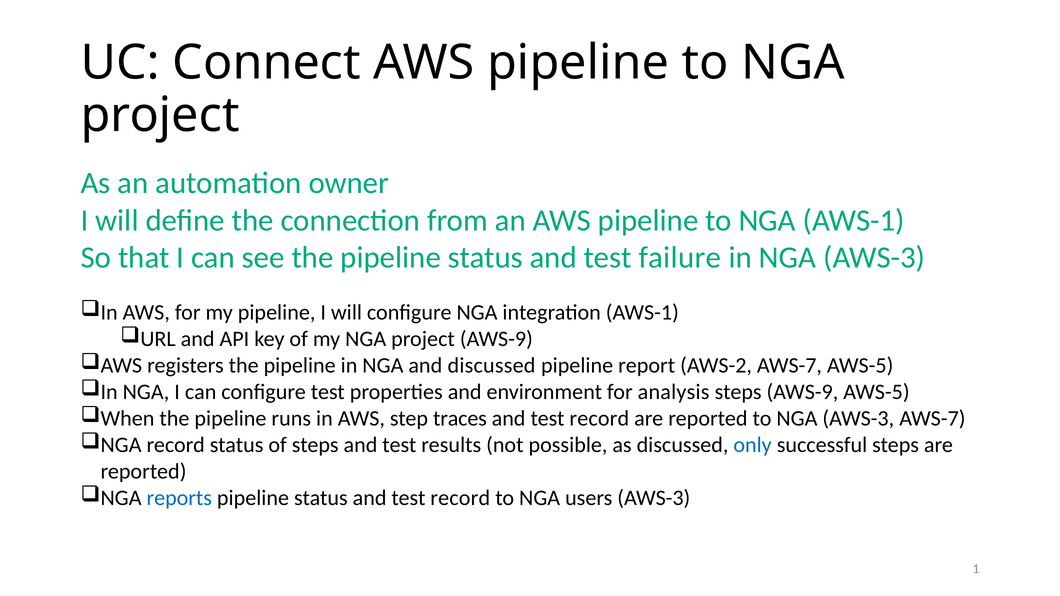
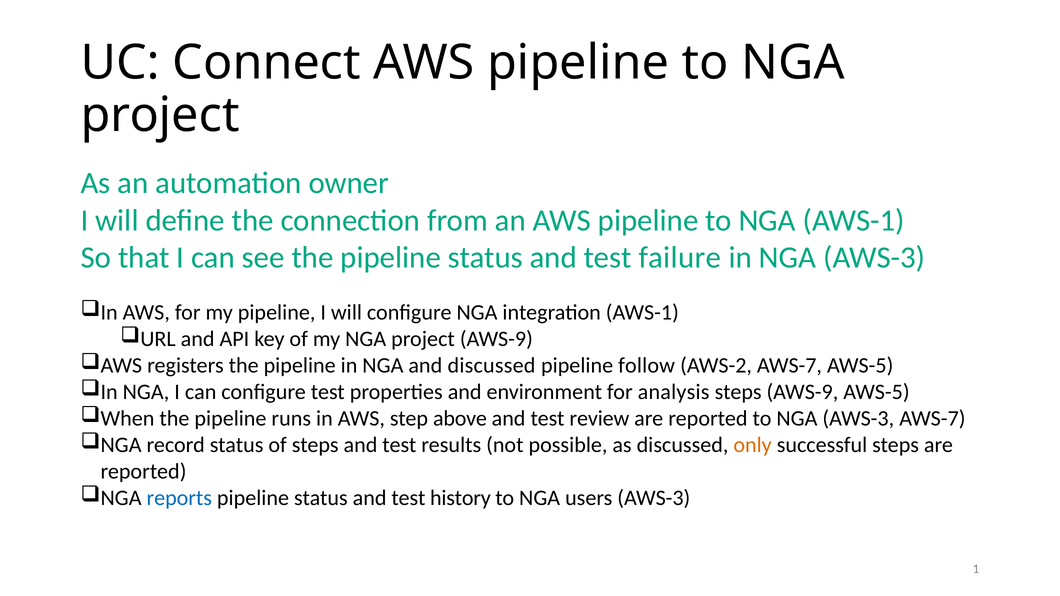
report: report -> follow
traces: traces -> above
record at (599, 419): record -> review
only colour: blue -> orange
status and test record: record -> history
